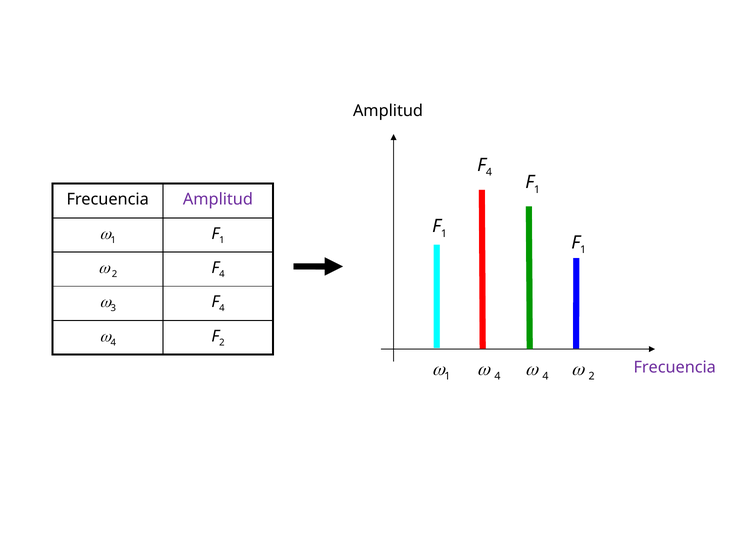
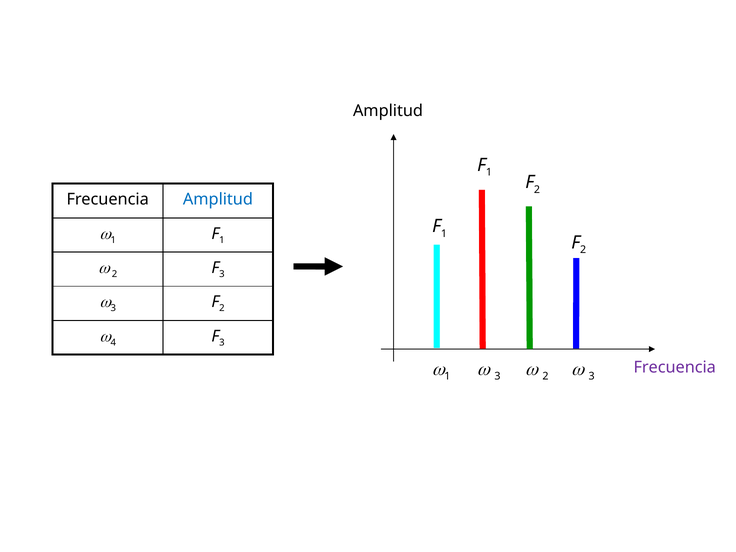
4 at (489, 172): 4 -> 1
1 at (537, 190): 1 -> 2
Amplitud at (218, 199) colour: purple -> blue
1 at (583, 250): 1 -> 2
4 at (222, 274): 4 -> 3
4 at (222, 308): 4 -> 2
2 at (222, 343): 2 -> 3
4 at (497, 376): 4 -> 3
4 at (546, 376): 4 -> 2
2 at (592, 376): 2 -> 3
